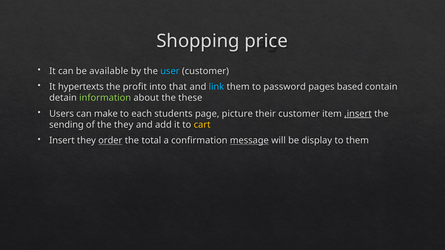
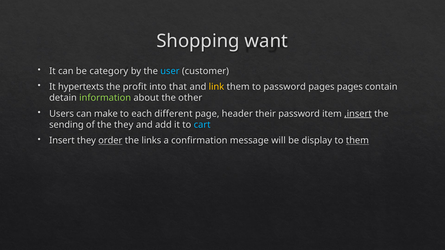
price: price -> want
available: available -> category
link colour: light blue -> yellow
pages based: based -> pages
these: these -> other
students: students -> different
picture: picture -> header
their customer: customer -> password
cart colour: yellow -> light blue
total: total -> links
message underline: present -> none
them at (357, 141) underline: none -> present
